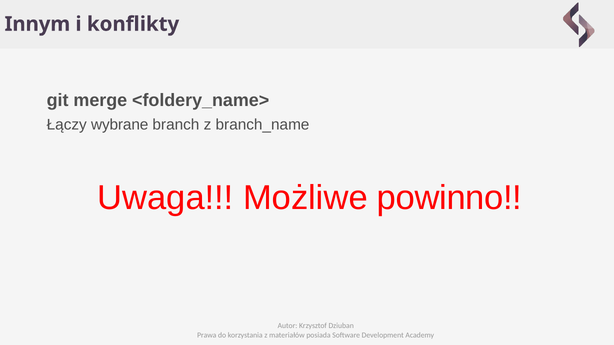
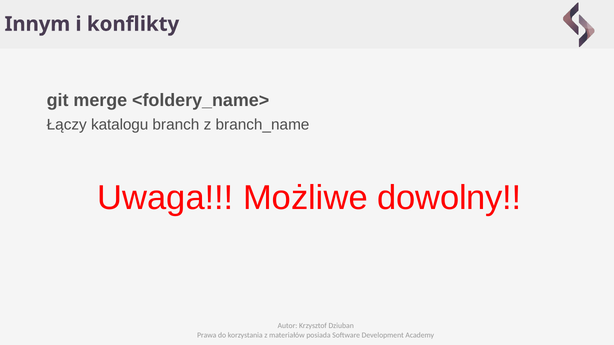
wybrane: wybrane -> katalogu
powinno: powinno -> dowolny
